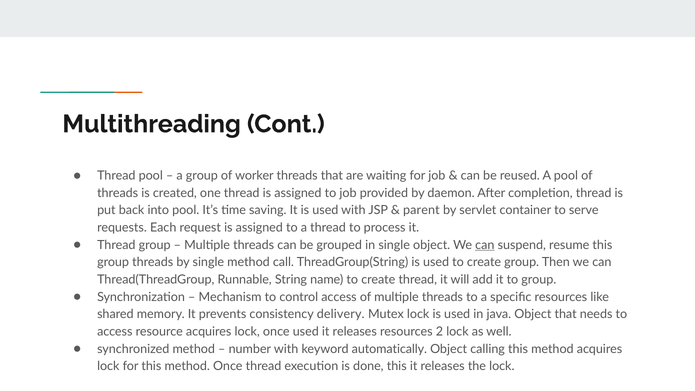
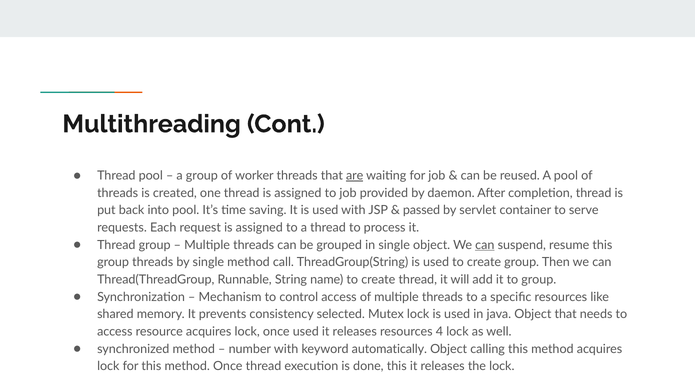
are underline: none -> present
parent: parent -> passed
delivery: delivery -> selected
2: 2 -> 4
